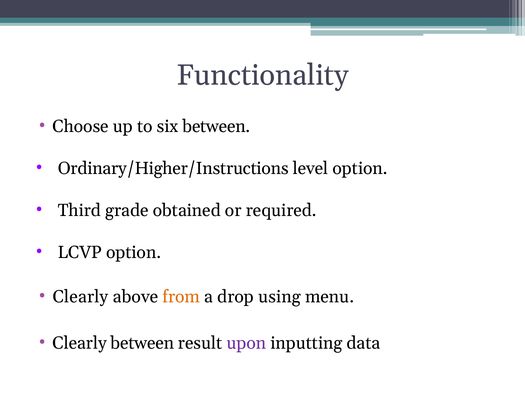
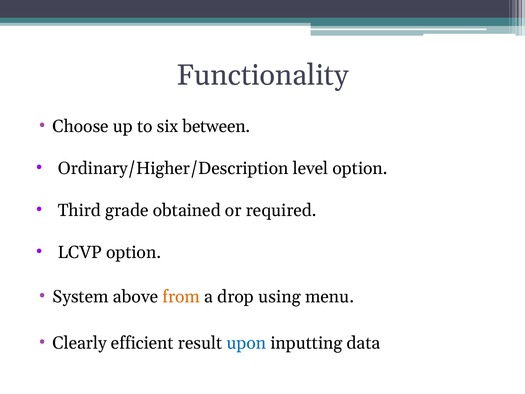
Ordinary/Higher/Instructions: Ordinary/Higher/Instructions -> Ordinary/Higher/Description
Clearly at (81, 296): Clearly -> System
Clearly between: between -> efficient
upon colour: purple -> blue
